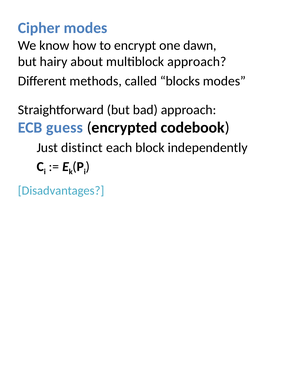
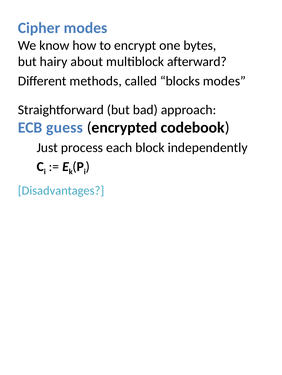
dawn: dawn -> bytes
multiblock approach: approach -> afterward
distinct: distinct -> process
